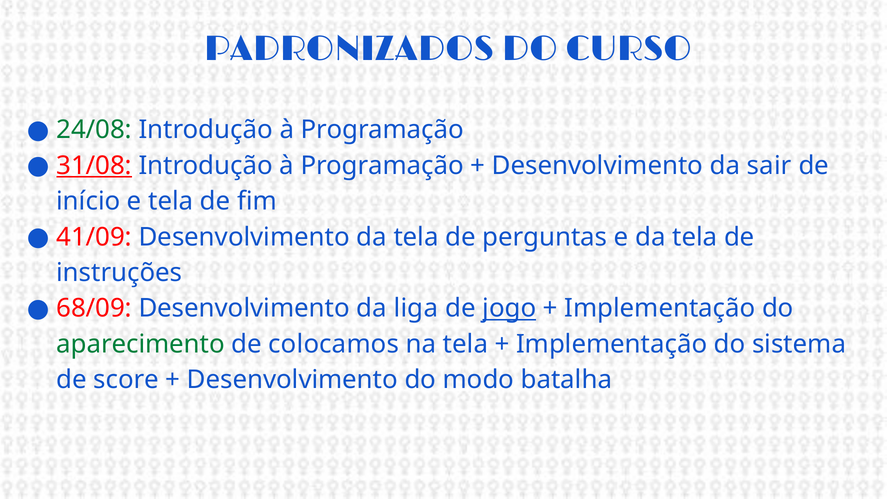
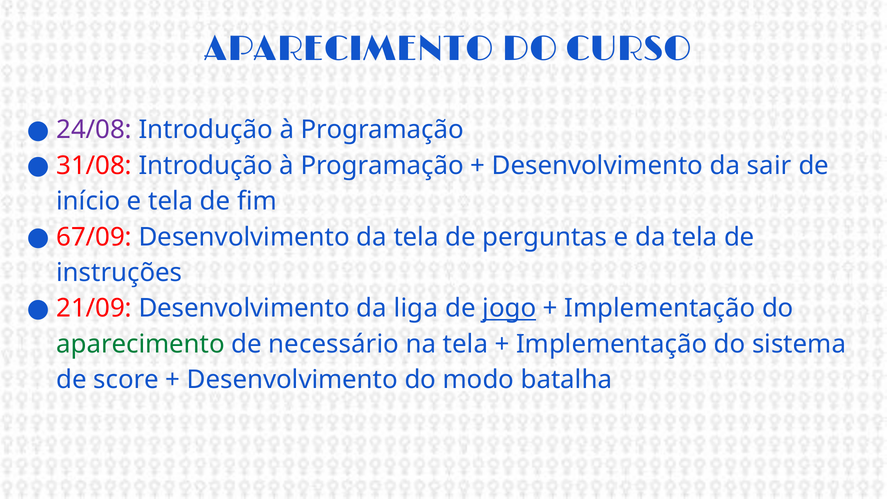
PADRONIZADOS at (349, 48): PADRONIZADOS -> APARECIMENTO
24/08 colour: green -> purple
31/08 underline: present -> none
41/09: 41/09 -> 67/09
68/09: 68/09 -> 21/09
colocamos: colocamos -> necessário
